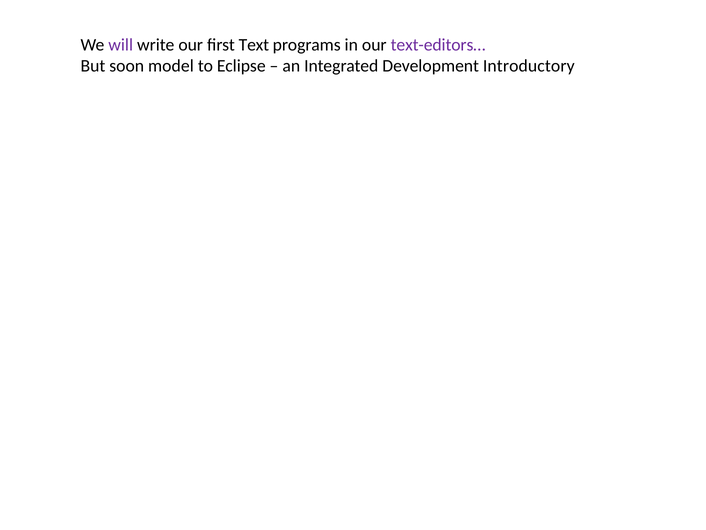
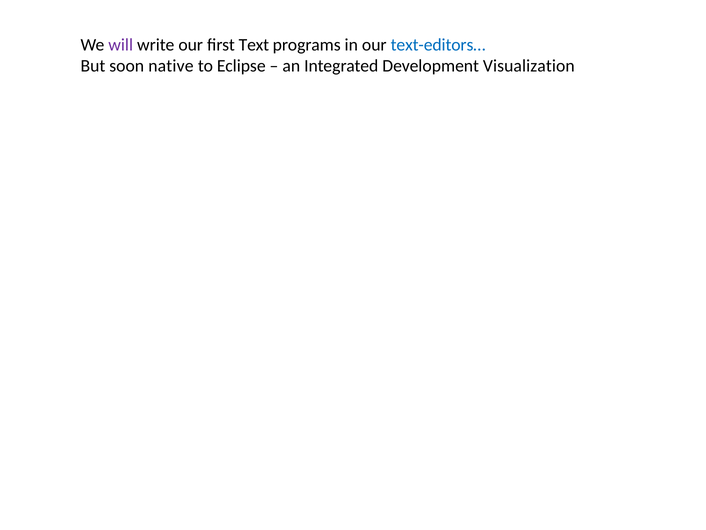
text-editors… colour: purple -> blue
model: model -> native
Introductory: Introductory -> Visualization
